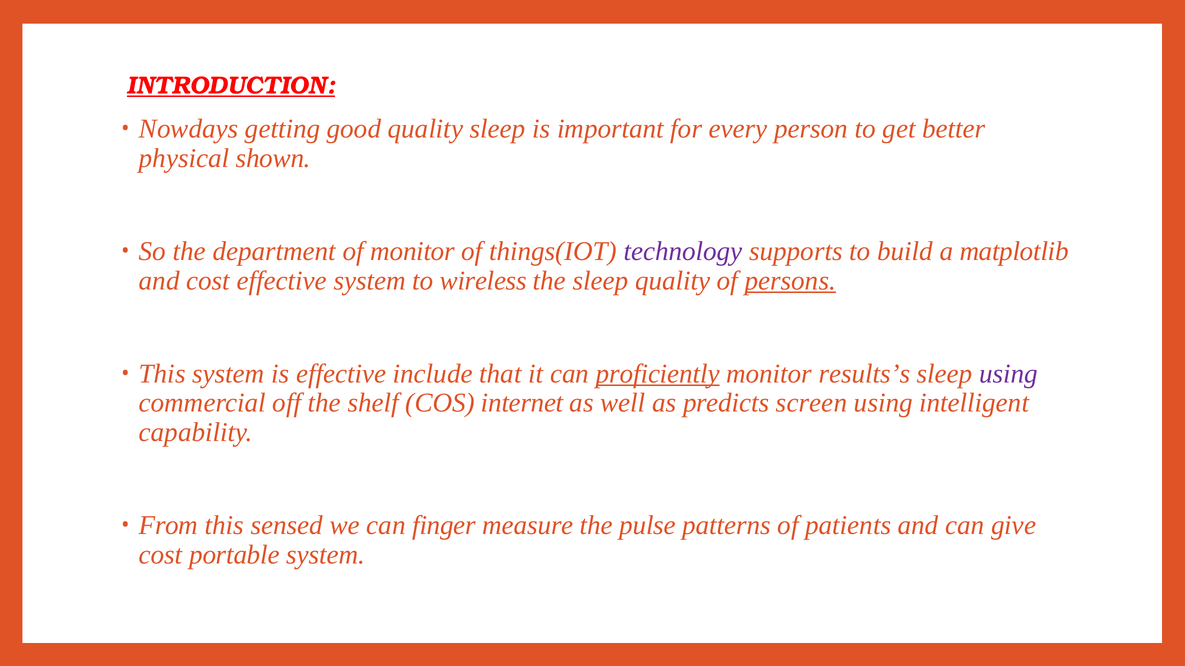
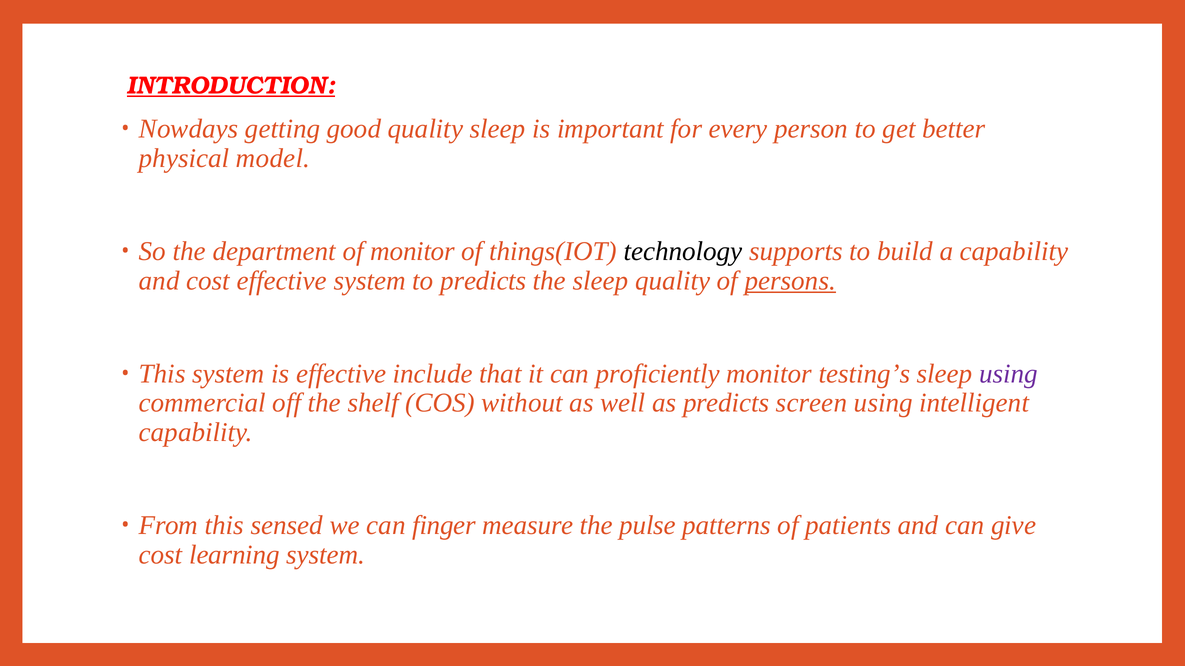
shown: shown -> model
technology colour: purple -> black
a matplotlib: matplotlib -> capability
to wireless: wireless -> predicts
proficiently underline: present -> none
results’s: results’s -> testing’s
internet: internet -> without
portable: portable -> learning
